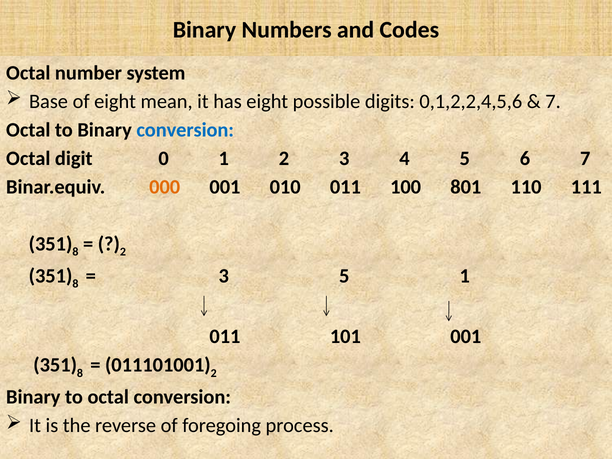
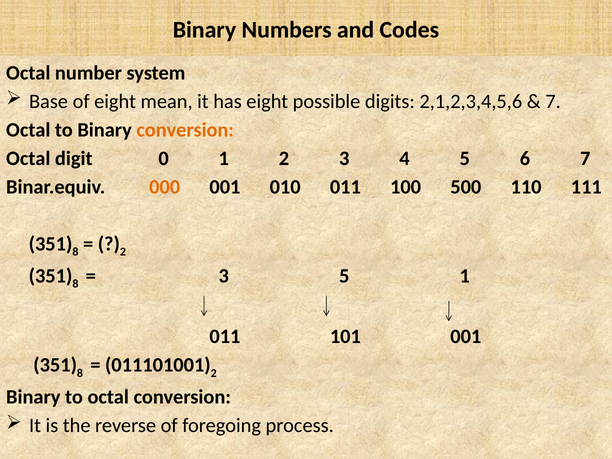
0,1,2,2,4,5,6: 0,1,2,2,4,5,6 -> 2,1,2,3,4,5,6
conversion at (185, 130) colour: blue -> orange
801: 801 -> 500
